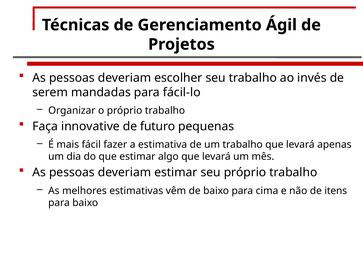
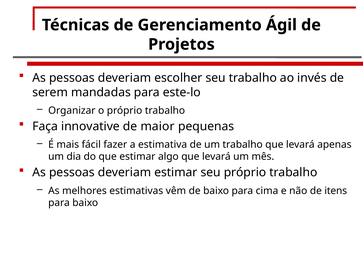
fácil-lo: fácil-lo -> este-lo
futuro: futuro -> maior
